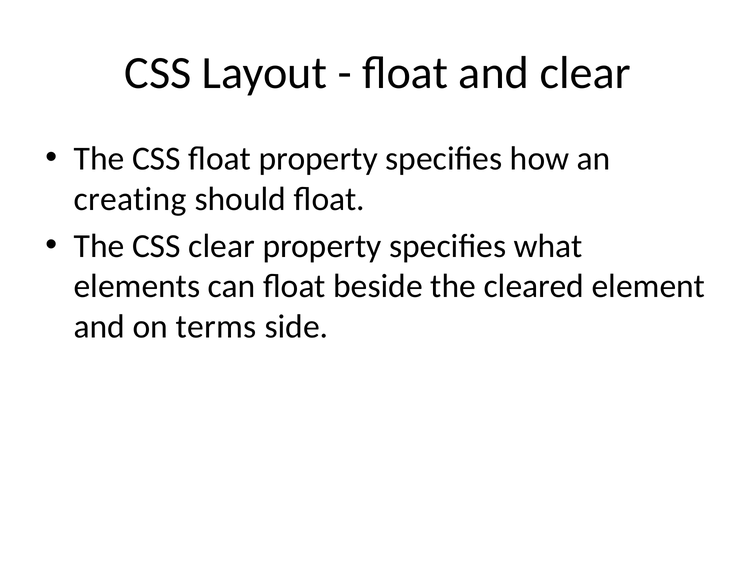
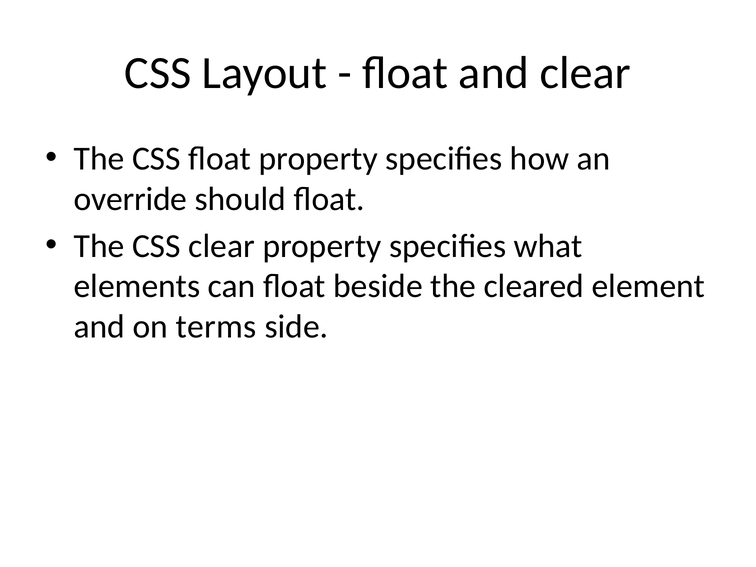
creating: creating -> override
